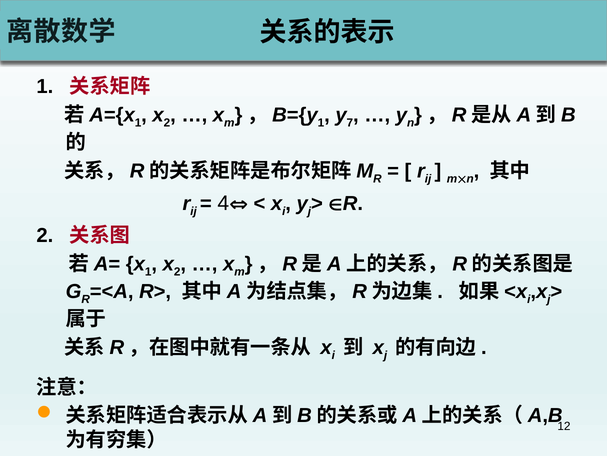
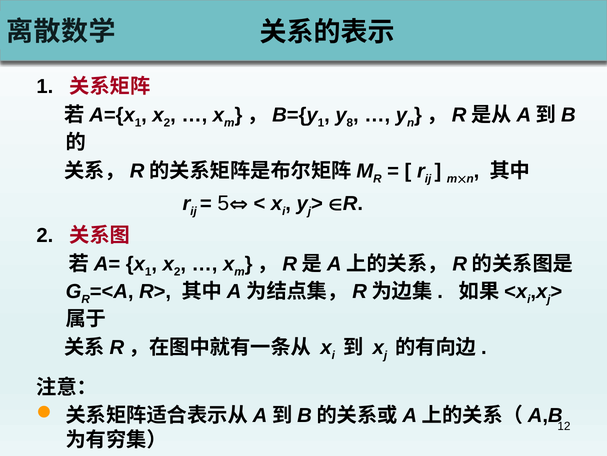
7: 7 -> 8
4: 4 -> 5
